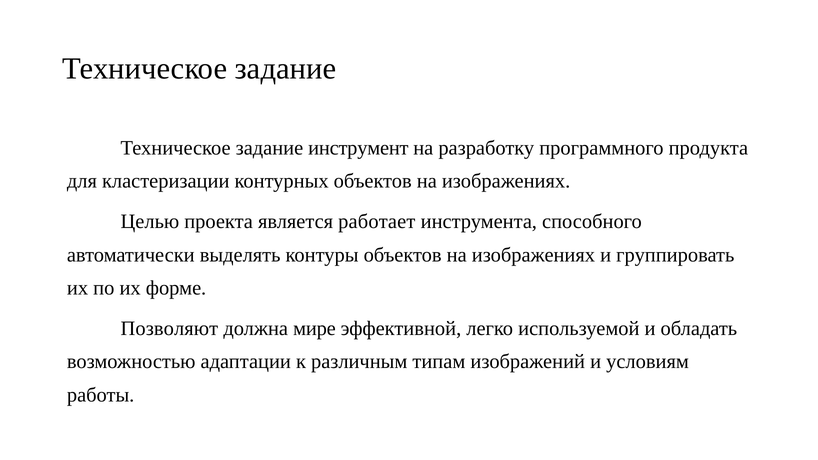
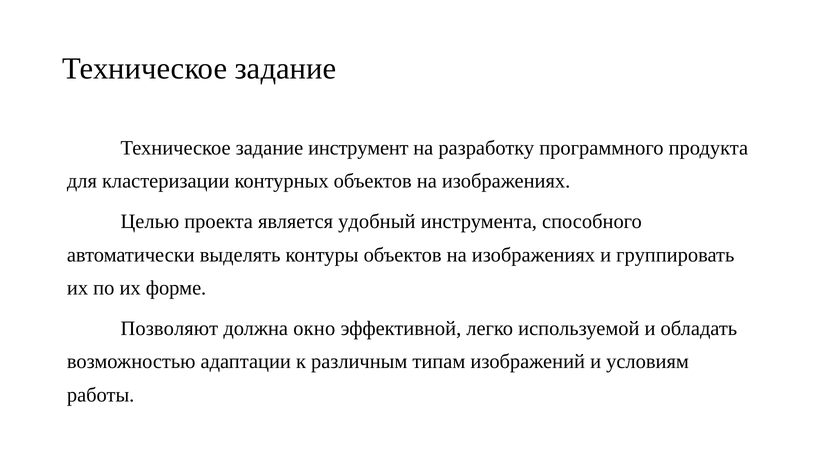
работает: работает -> удобный
мире: мире -> окно
